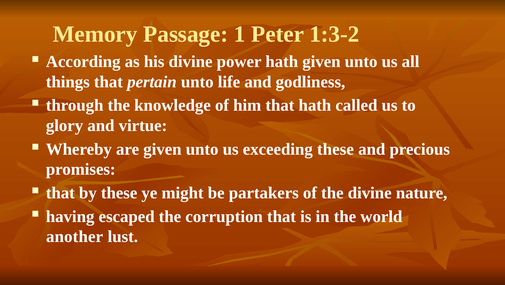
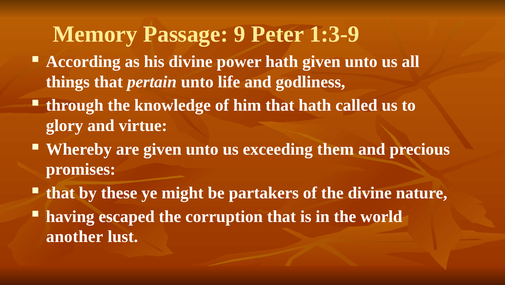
1: 1 -> 9
1:3-2: 1:3-2 -> 1:3-9
exceeding these: these -> them
